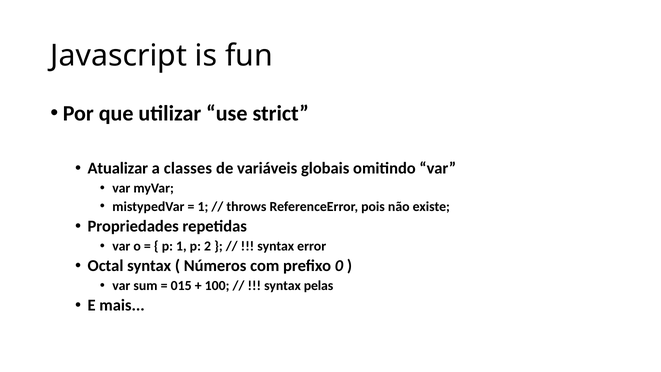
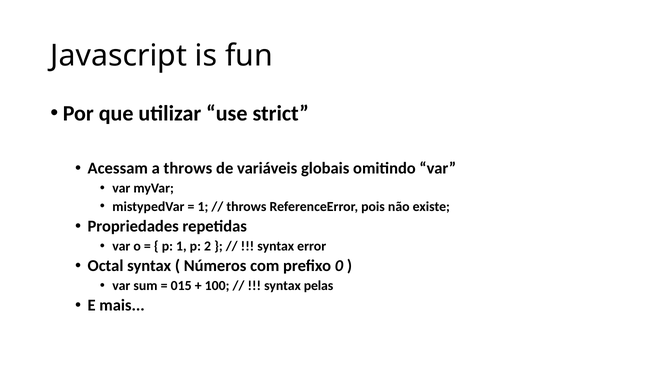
Atualizar: Atualizar -> Acessam
a classes: classes -> throws
